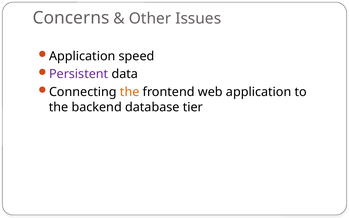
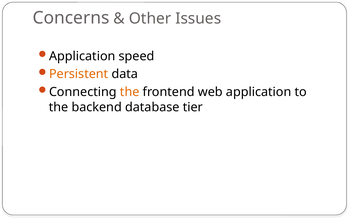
Persistent colour: purple -> orange
